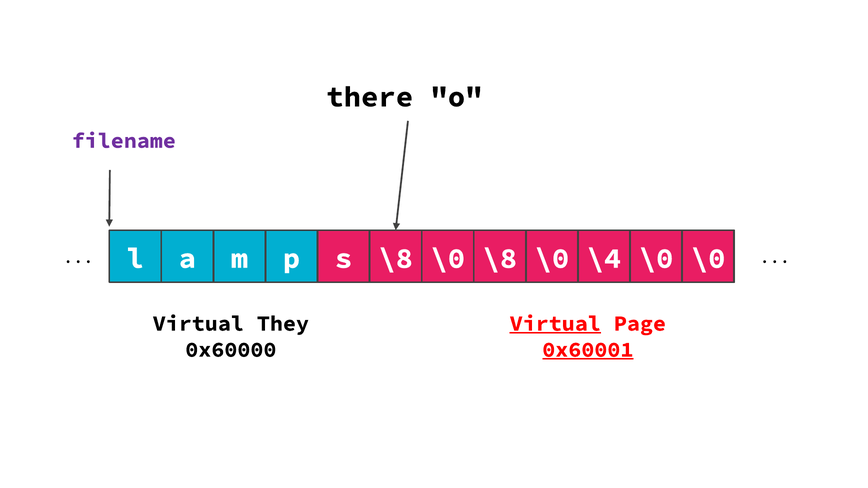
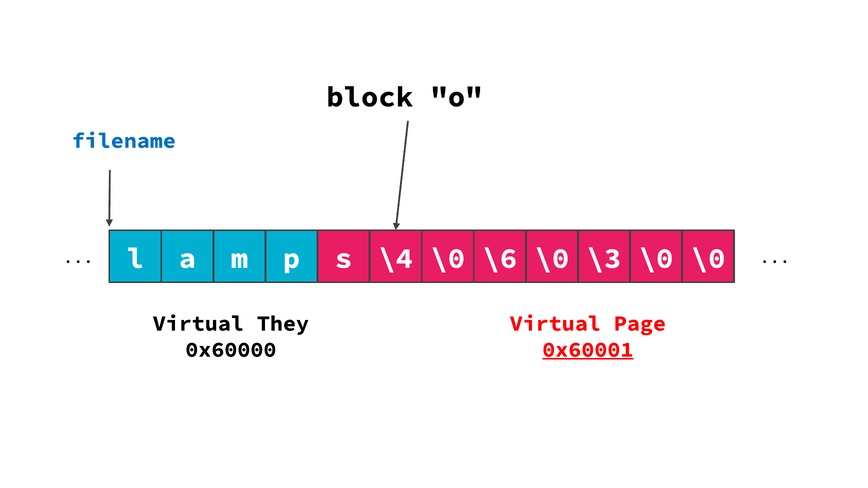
there: there -> block
filename colour: purple -> blue
s \8: \8 -> \4
\0 \8: \8 -> \6
\4: \4 -> \3
Virtual at (555, 324) underline: present -> none
